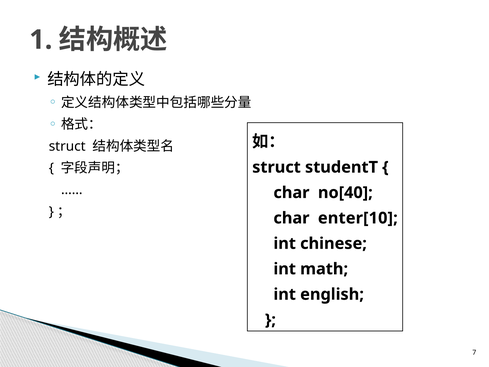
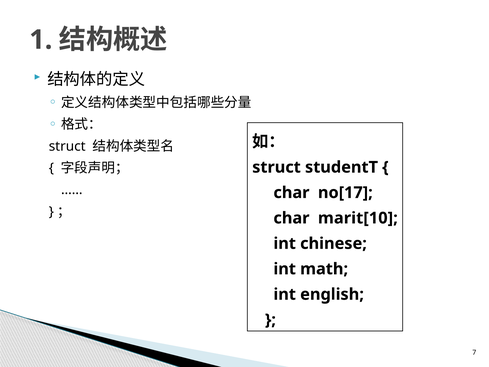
no[40: no[40 -> no[17
enter[10: enter[10 -> marit[10
